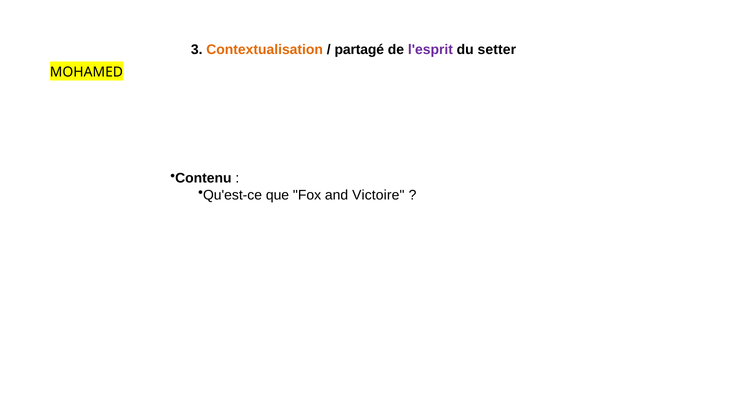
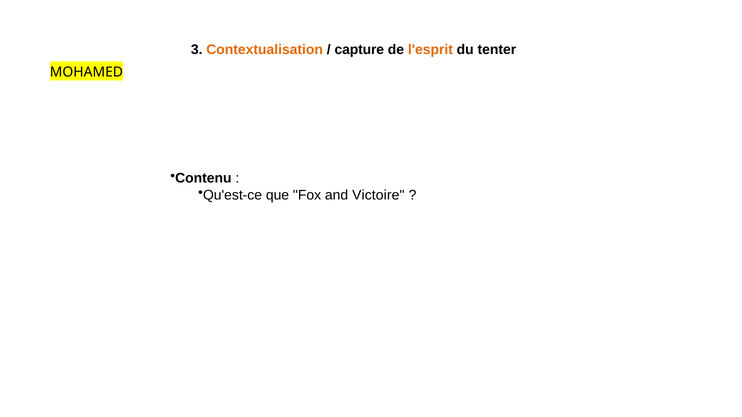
partagé: partagé -> capture
l'esprit colour: purple -> orange
setter: setter -> tenter
